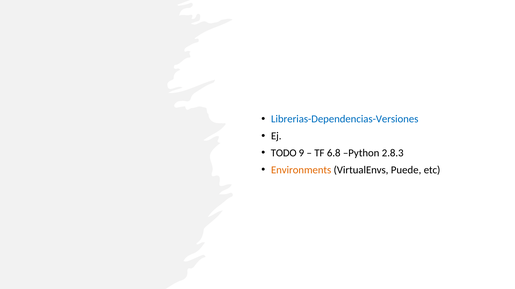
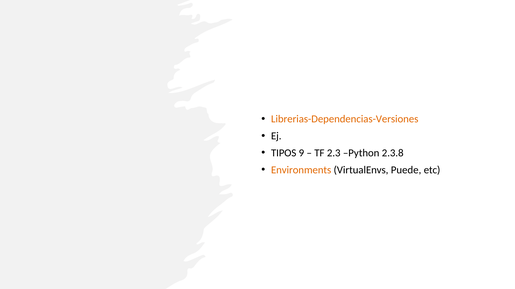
Librerias-Dependencias-Versiones colour: blue -> orange
TODO: TODO -> TIPOS
6.8: 6.8 -> 2.3
2.8.3: 2.8.3 -> 2.3.8
